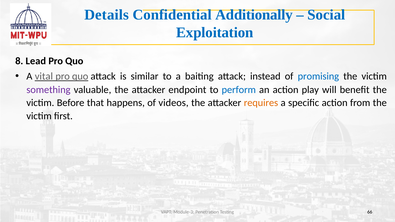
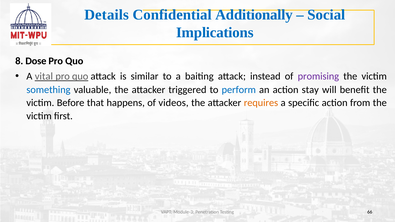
Exploitation: Exploitation -> Implications
Lead: Lead -> Dose
promising colour: blue -> purple
something colour: purple -> blue
endpoint: endpoint -> triggered
play: play -> stay
